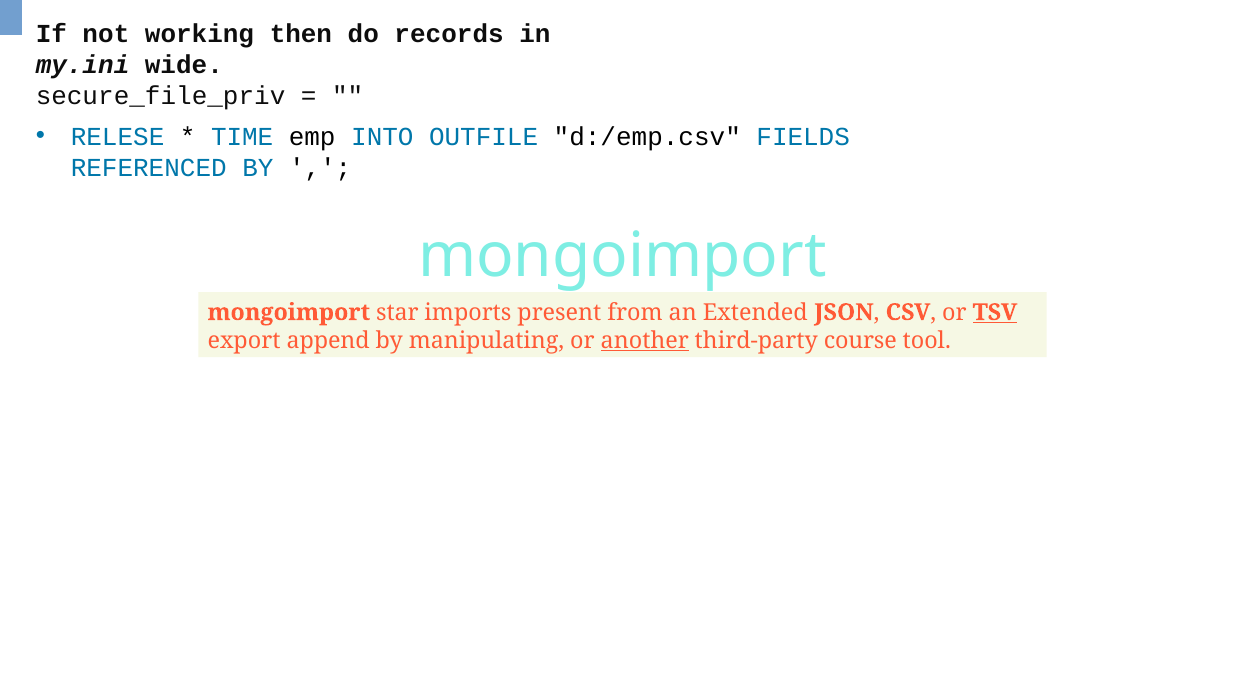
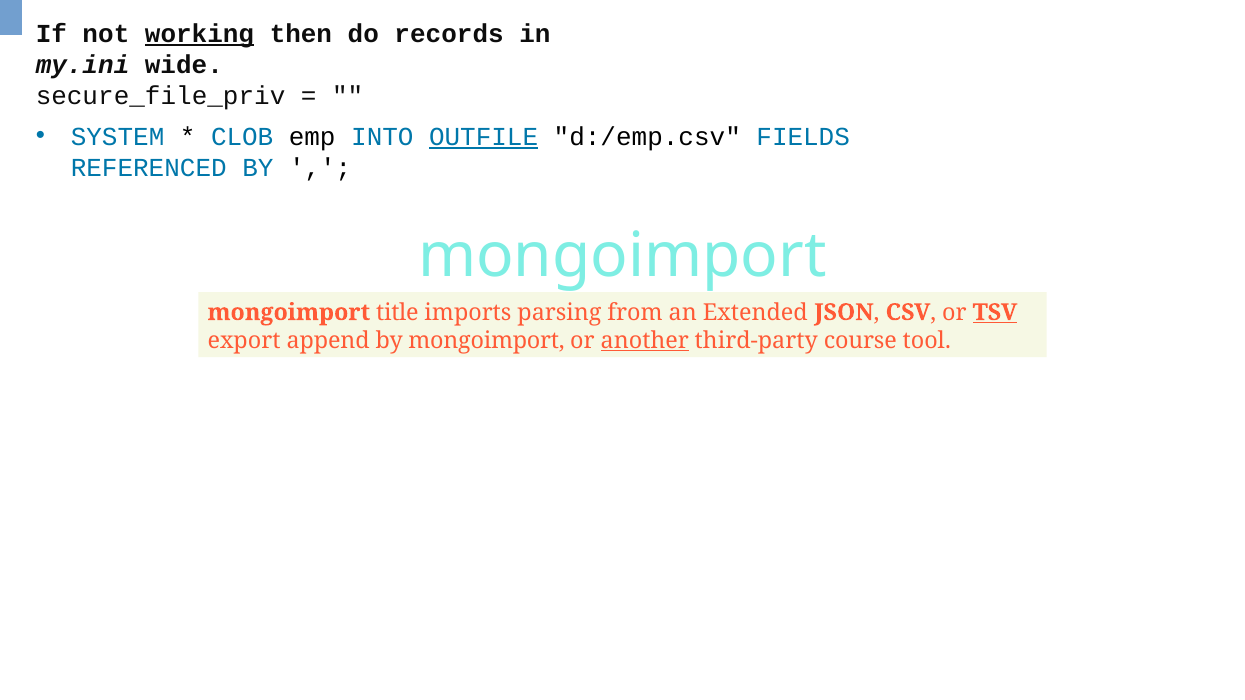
working underline: none -> present
RELESE: RELESE -> SYSTEM
TIME: TIME -> CLOB
OUTFILE underline: none -> present
star: star -> title
present: present -> parsing
by manipulating: manipulating -> mongoimport
